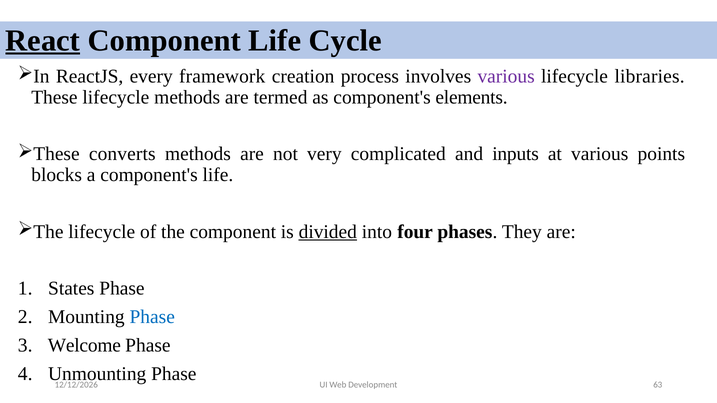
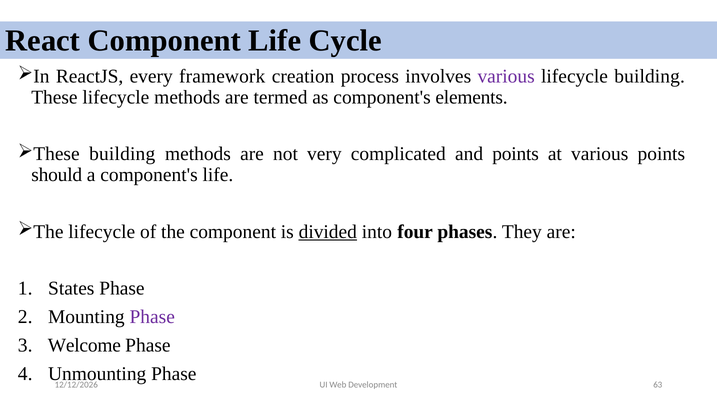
React underline: present -> none
lifecycle libraries: libraries -> building
converts at (122, 154): converts -> building
and inputs: inputs -> points
blocks: blocks -> should
Phase at (152, 317) colour: blue -> purple
